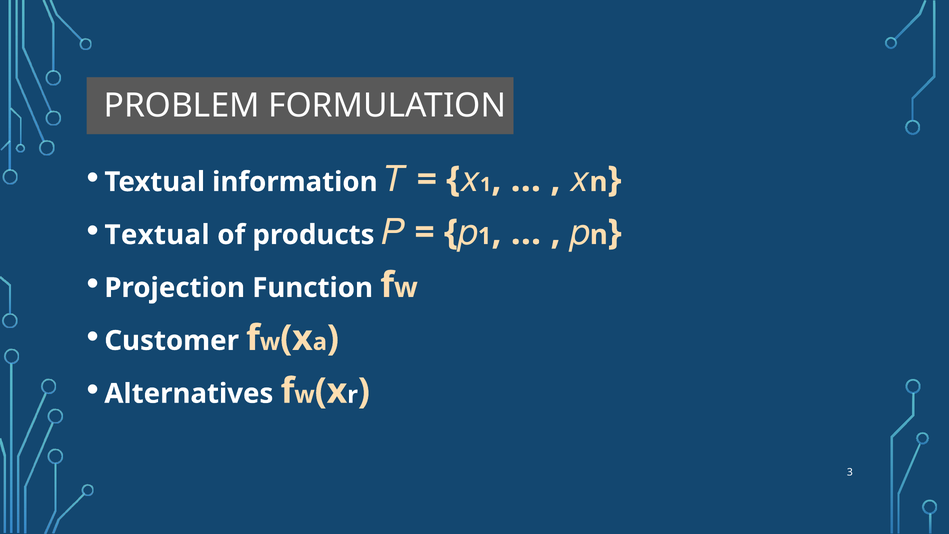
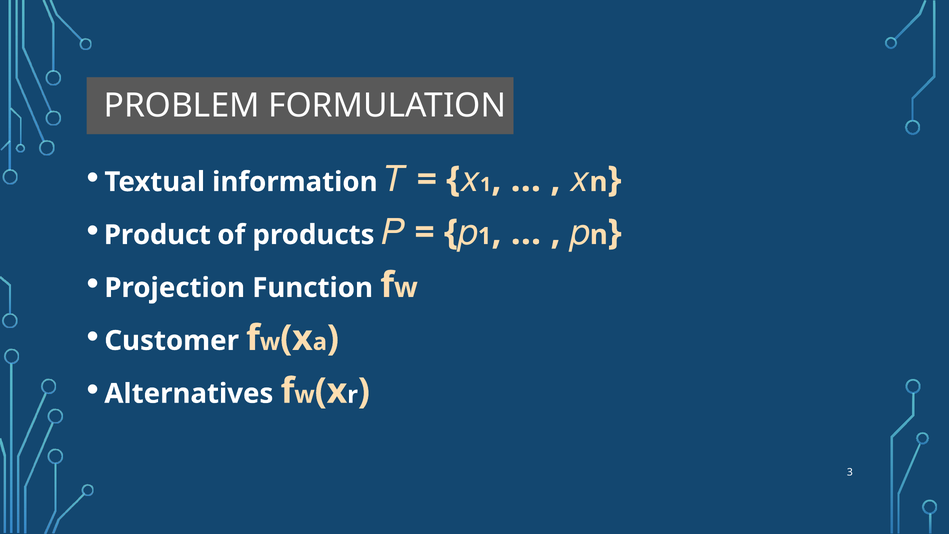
Textual at (157, 235): Textual -> Product
